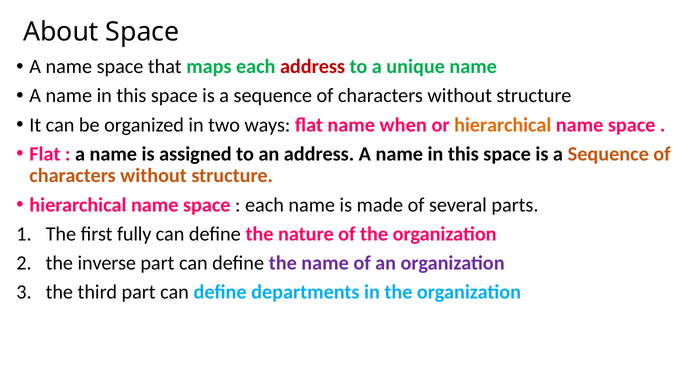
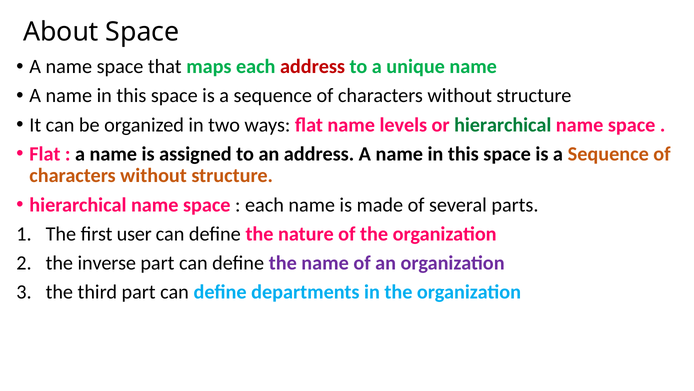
when: when -> levels
hierarchical at (503, 125) colour: orange -> green
fully: fully -> user
